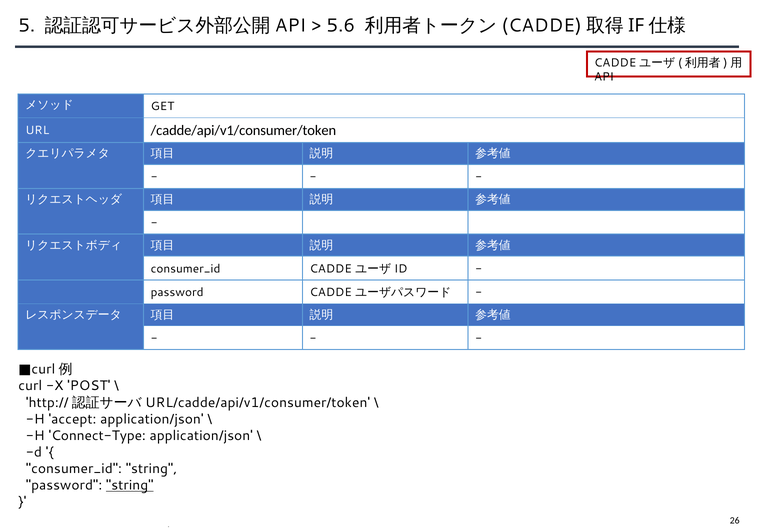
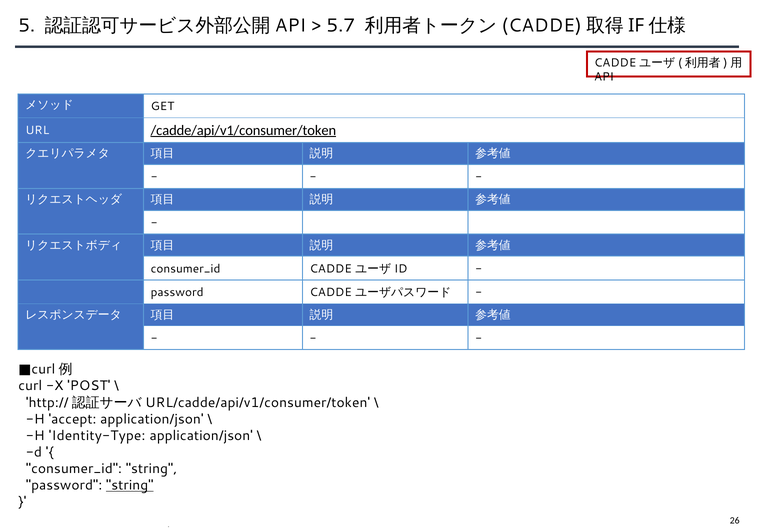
5.6: 5.6 -> 5.7
/cadde/api/v1/consumer/token underline: none -> present
Connect-Type: Connect-Type -> Identity-Type
